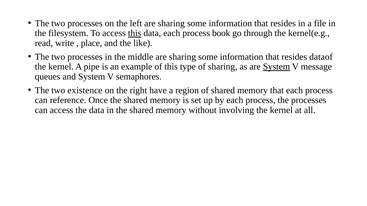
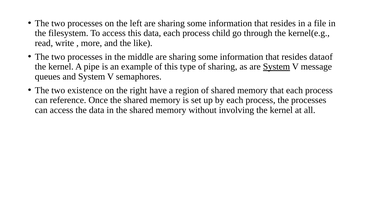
this at (135, 33) underline: present -> none
book: book -> child
place: place -> more
